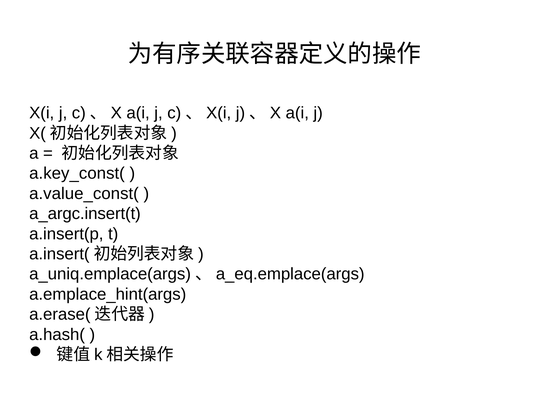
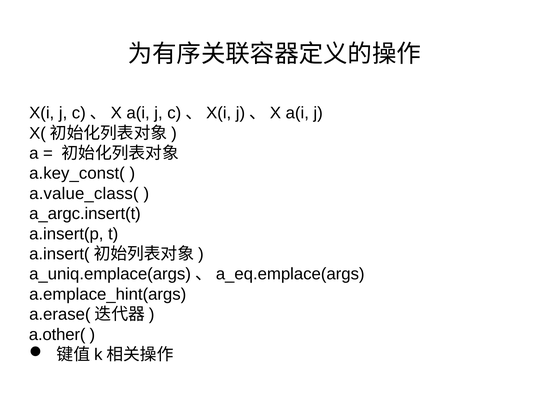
a.value_const(: a.value_const( -> a.value_class(
a.hash(: a.hash( -> a.other(
